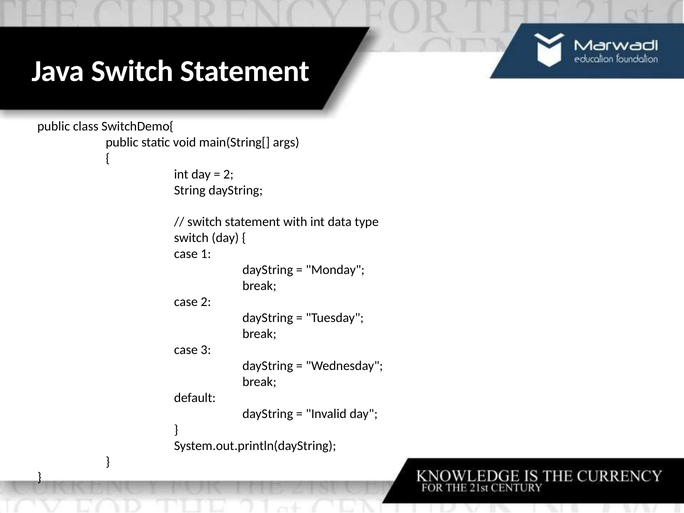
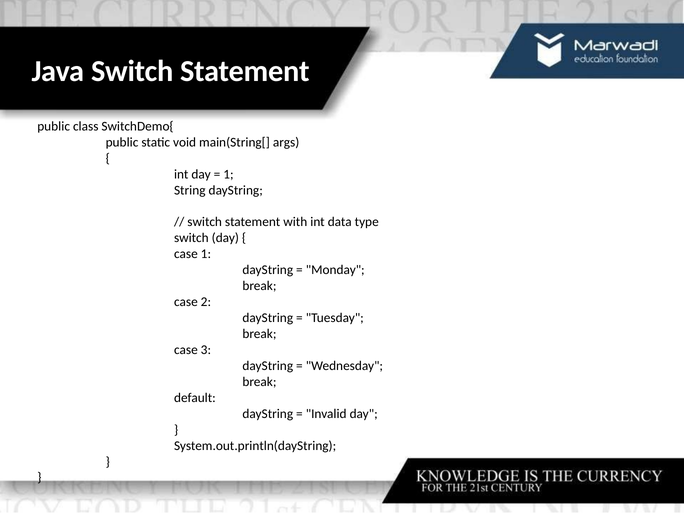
2 at (228, 174): 2 -> 1
